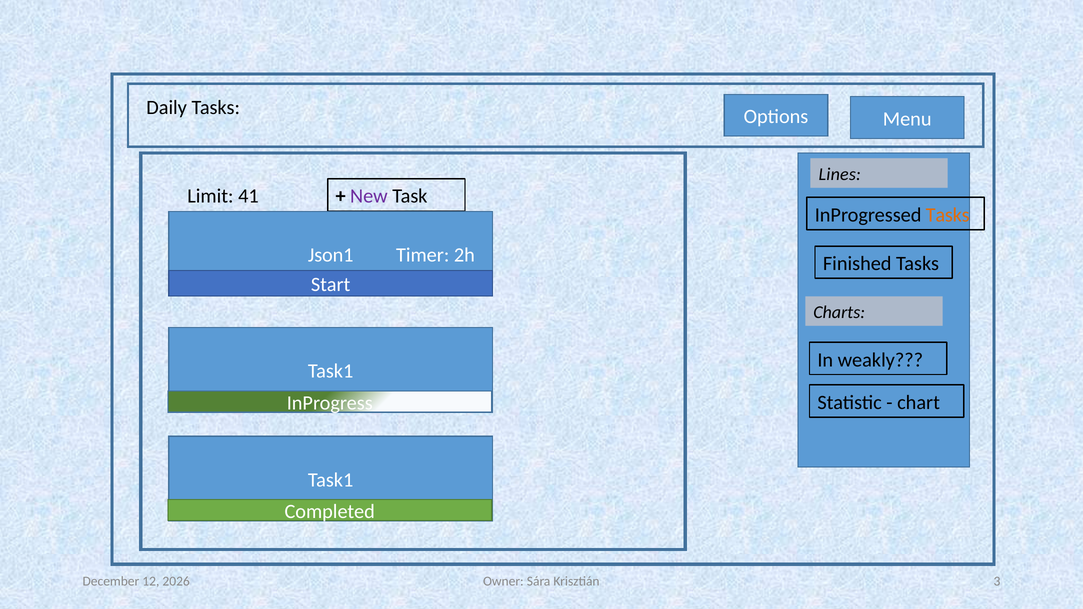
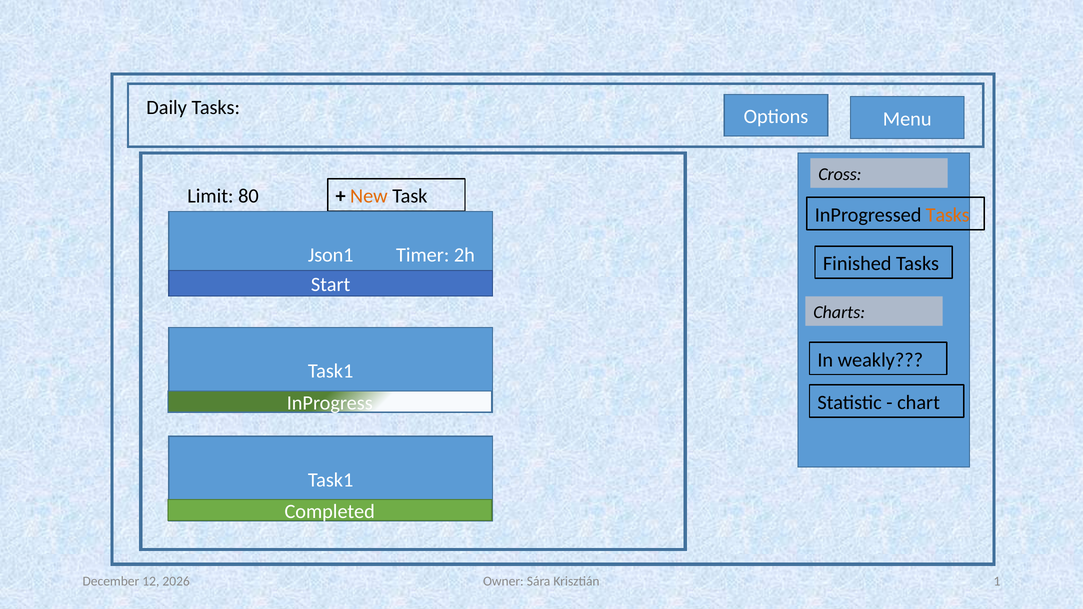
Lines: Lines -> Cross
41: 41 -> 80
New colour: purple -> orange
3: 3 -> 1
